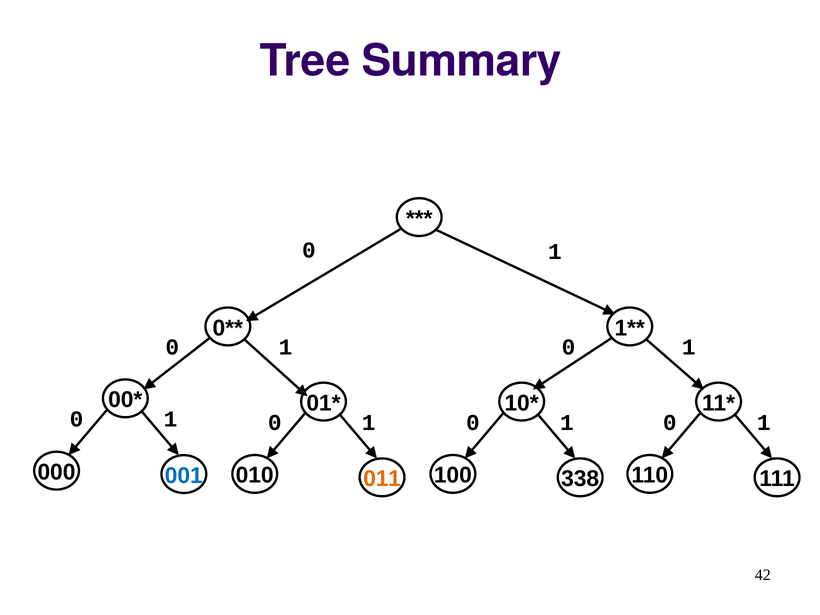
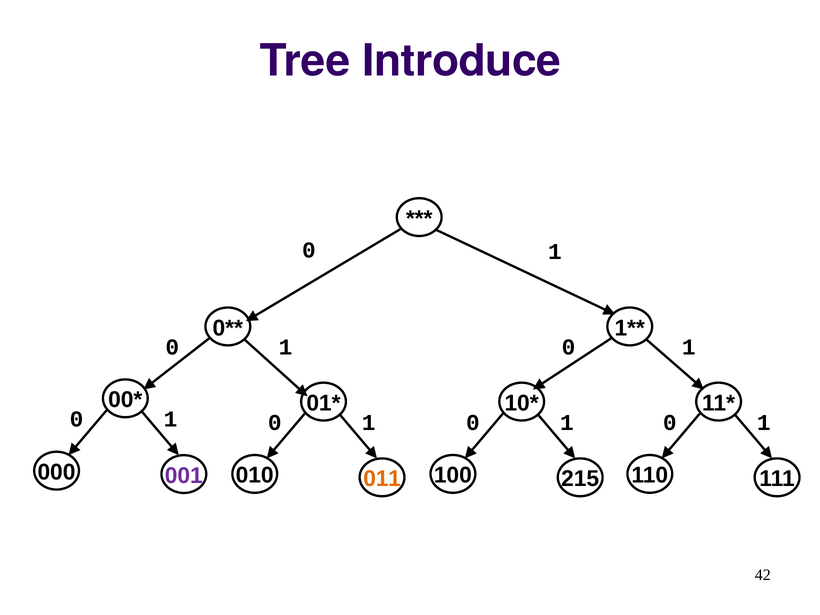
Summary: Summary -> Introduce
001 colour: blue -> purple
338: 338 -> 215
